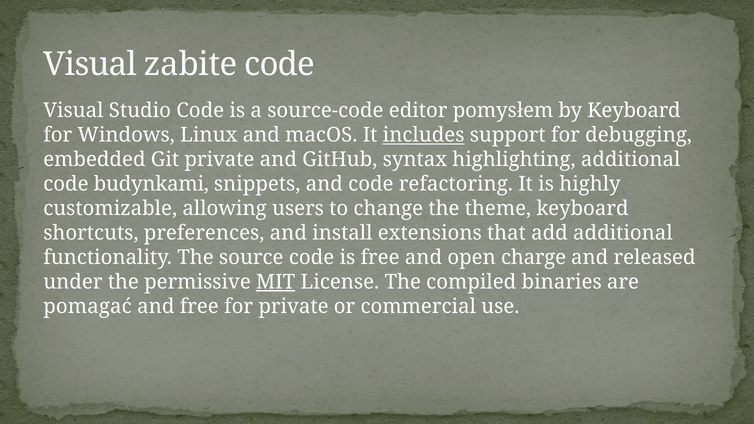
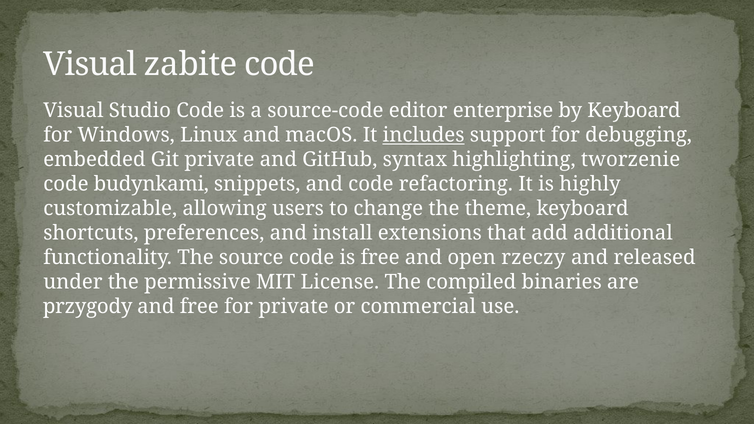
pomysłem: pomysłem -> enterprise
highlighting additional: additional -> tworzenie
charge: charge -> rzeczy
MIT underline: present -> none
pomagać: pomagać -> przygody
